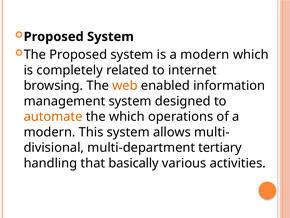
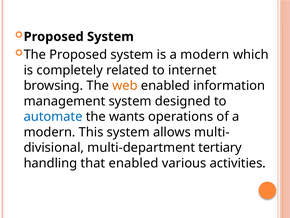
automate colour: orange -> blue
the which: which -> wants
that basically: basically -> enabled
